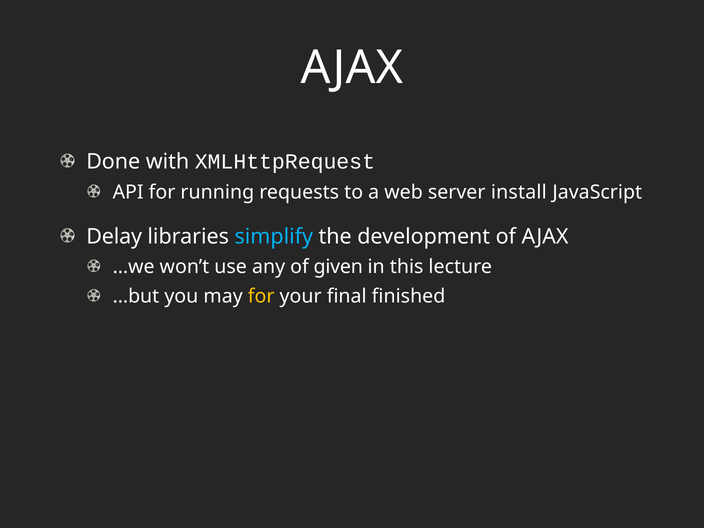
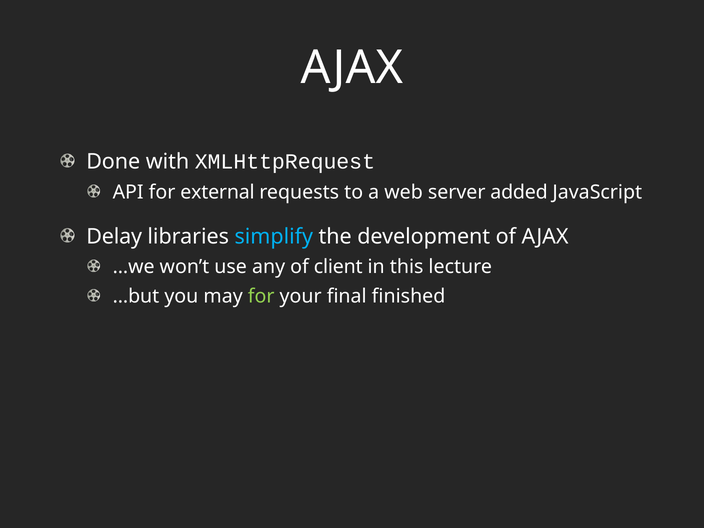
running: running -> external
install: install -> added
given: given -> client
for at (261, 296) colour: yellow -> light green
